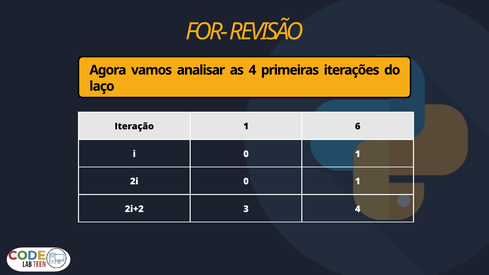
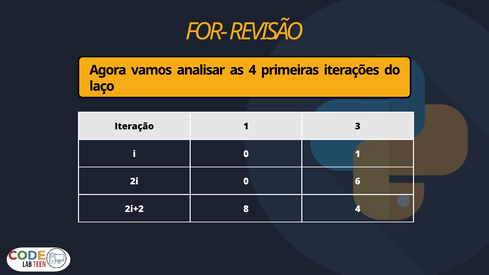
6: 6 -> 3
2i 0 1: 1 -> 6
3: 3 -> 8
